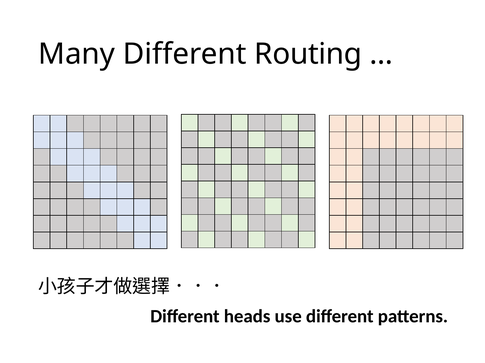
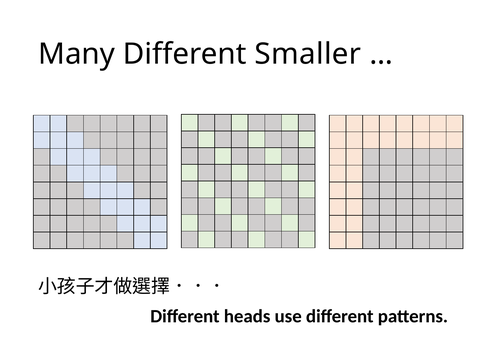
Routing: Routing -> Smaller
